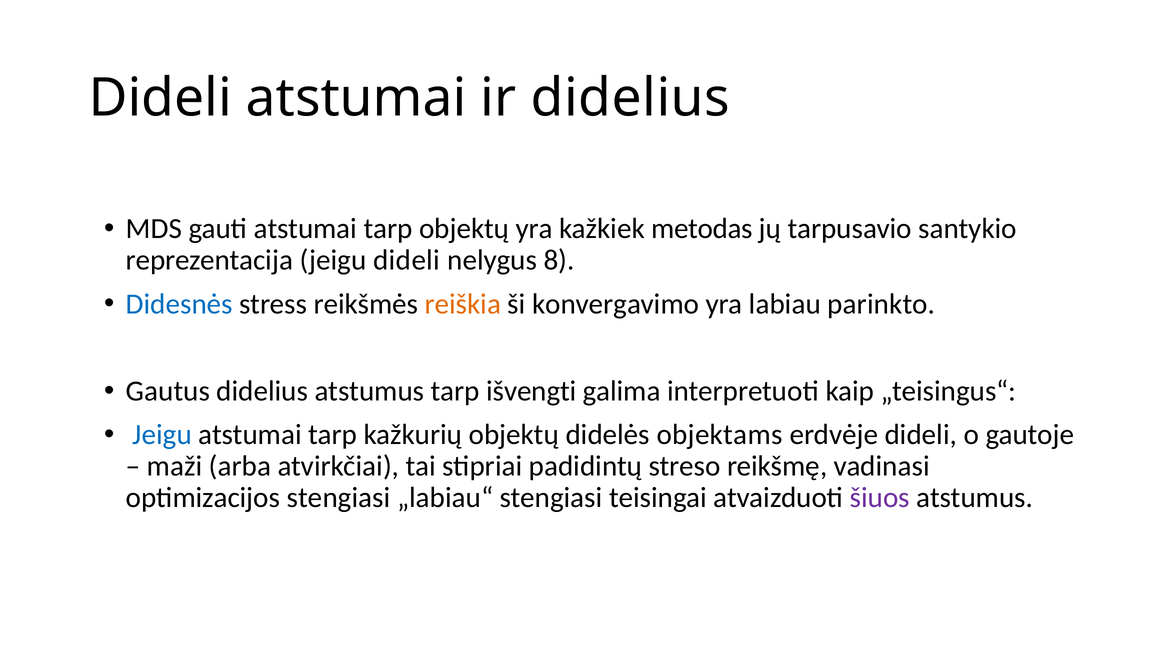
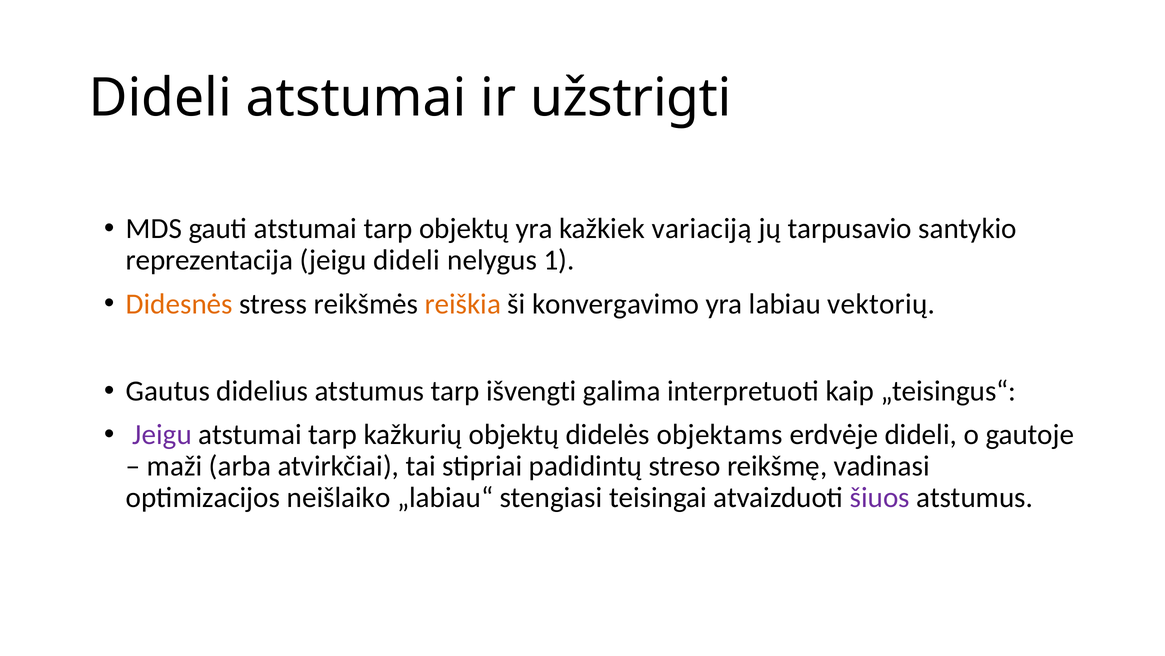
ir didelius: didelius -> užstrigti
metodas: metodas -> variaciją
8: 8 -> 1
Didesnės colour: blue -> orange
parinkto: parinkto -> vektorių
Jeigu at (162, 434) colour: blue -> purple
optimizacijos stengiasi: stengiasi -> neišlaiko
